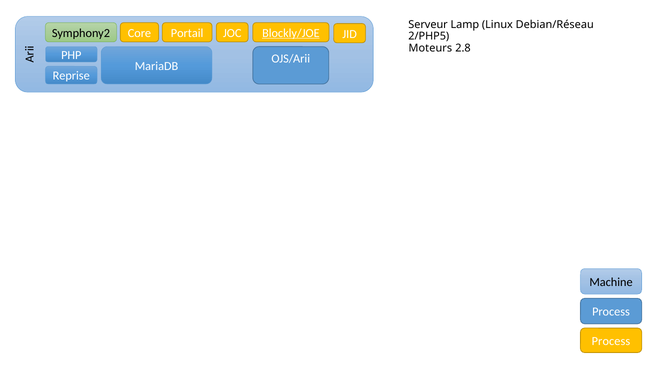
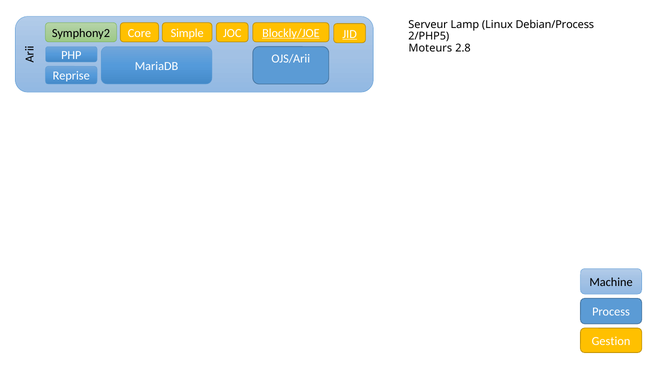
Debian/Réseau: Debian/Réseau -> Debian/Process
Portail: Portail -> Simple
JID underline: none -> present
Process at (611, 341): Process -> Gestion
